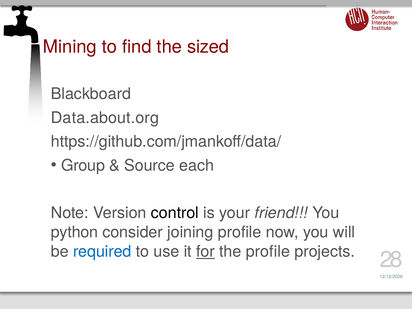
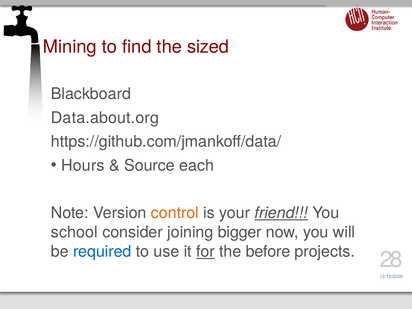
Group: Group -> Hours
control colour: black -> orange
friend underline: none -> present
python: python -> school
joining profile: profile -> bigger
the profile: profile -> before
